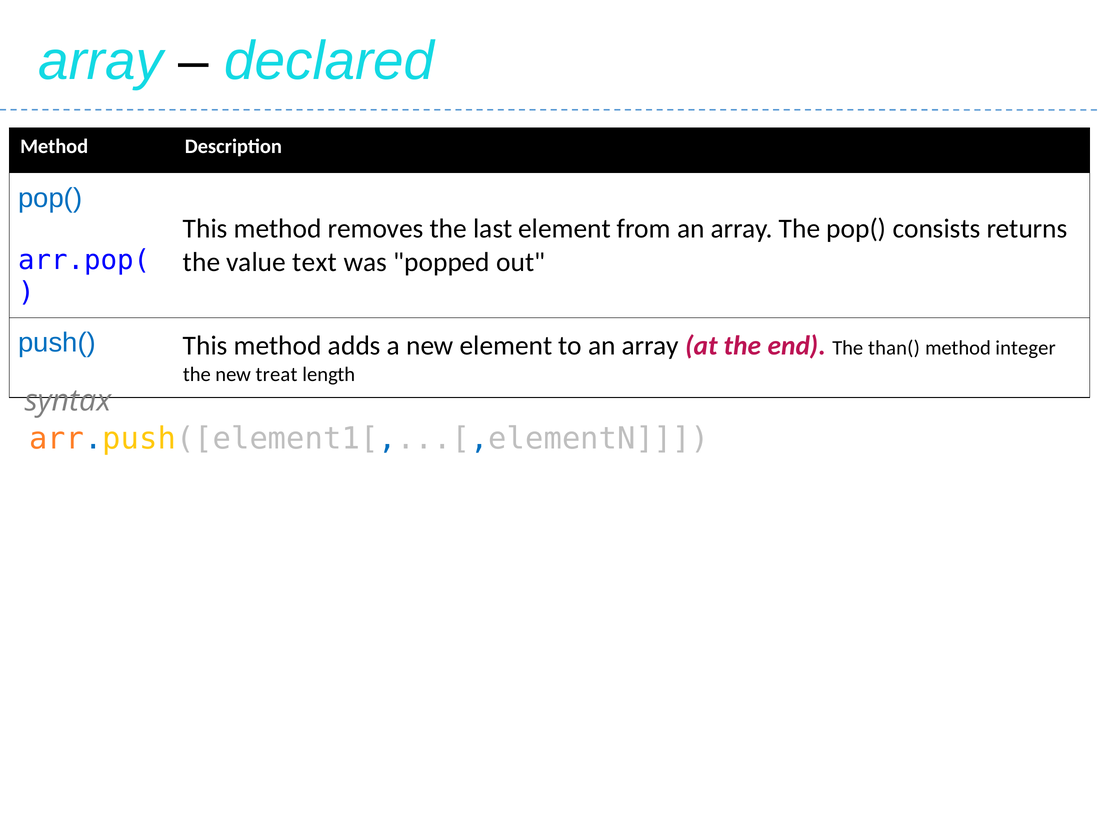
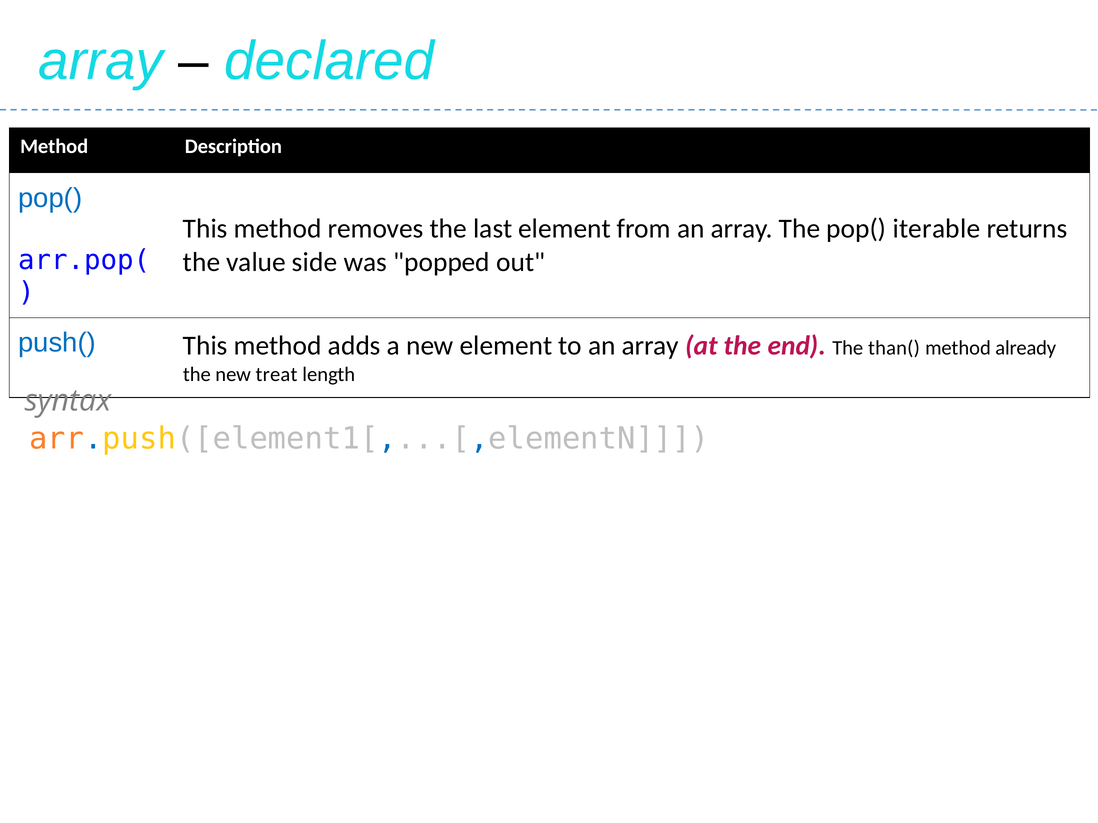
consists: consists -> iterable
text: text -> side
integer: integer -> already
